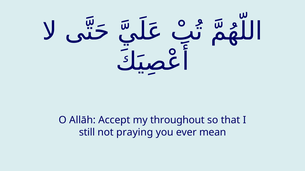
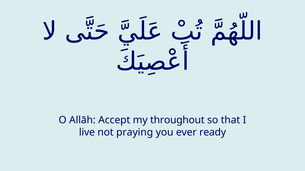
still: still -> live
mean: mean -> ready
